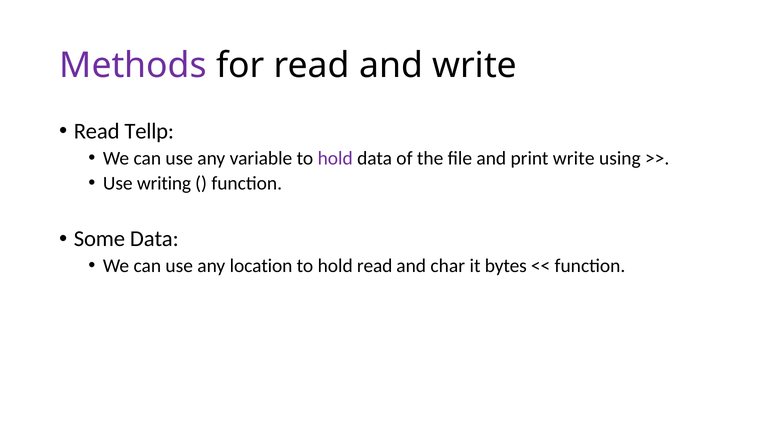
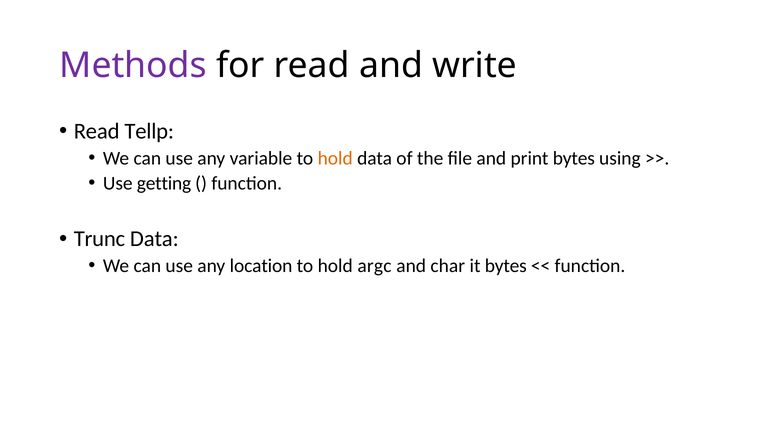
hold at (335, 158) colour: purple -> orange
print write: write -> bytes
writing: writing -> getting
Some: Some -> Trunc
hold read: read -> argc
